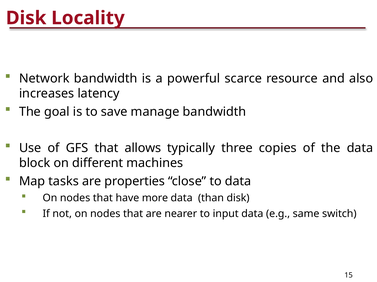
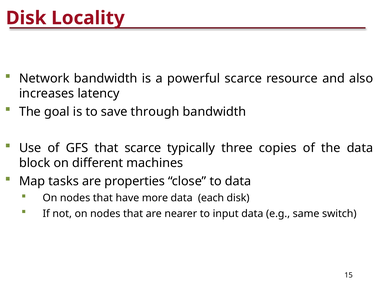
manage: manage -> through
that allows: allows -> scarce
than: than -> each
